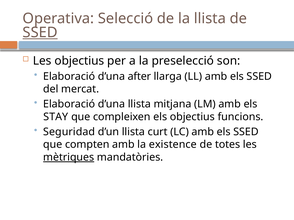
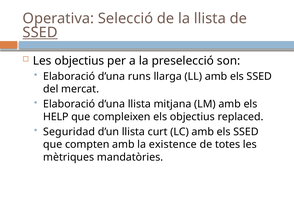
after: after -> runs
STAY: STAY -> HELP
funcions: funcions -> replaced
mètriques underline: present -> none
